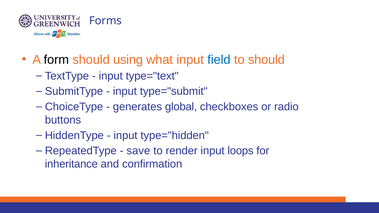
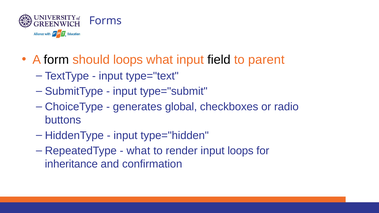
should using: using -> loops
field colour: blue -> black
to should: should -> parent
save at (138, 151): save -> what
